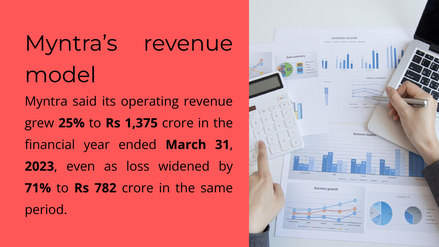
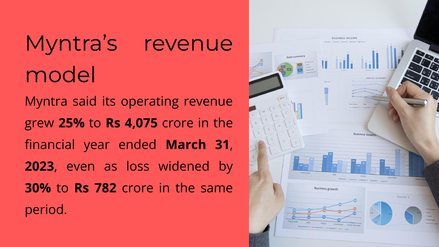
1,375: 1,375 -> 4,075
71%: 71% -> 30%
